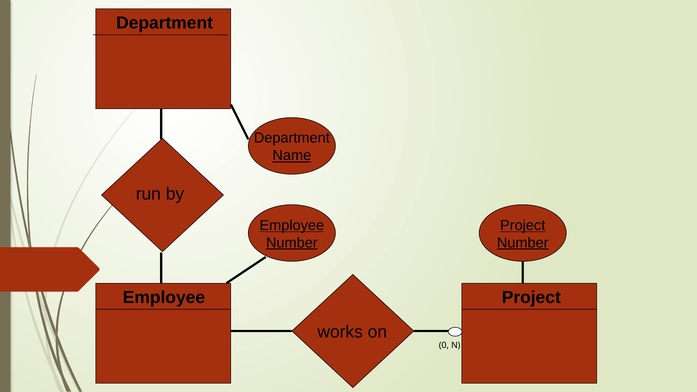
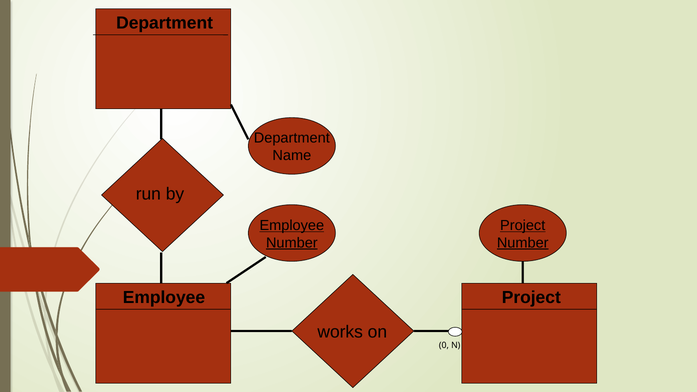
Name underline: present -> none
